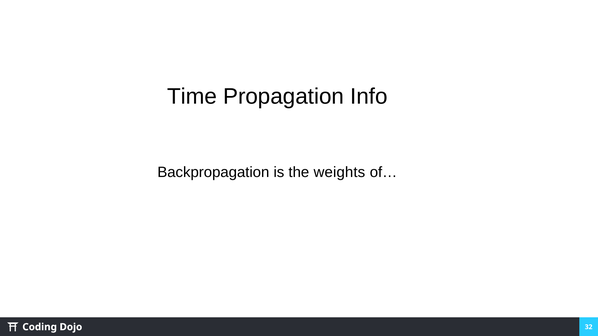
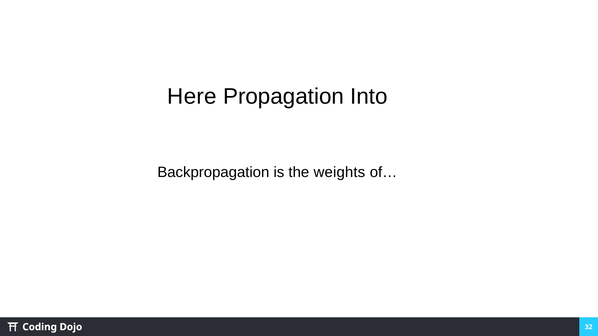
Time: Time -> Here
Info: Info -> Into
